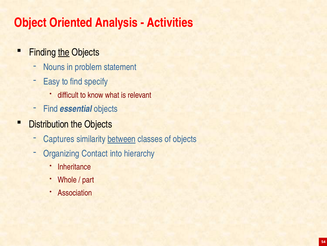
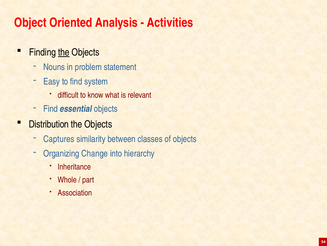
specify: specify -> system
between underline: present -> none
Contact: Contact -> Change
